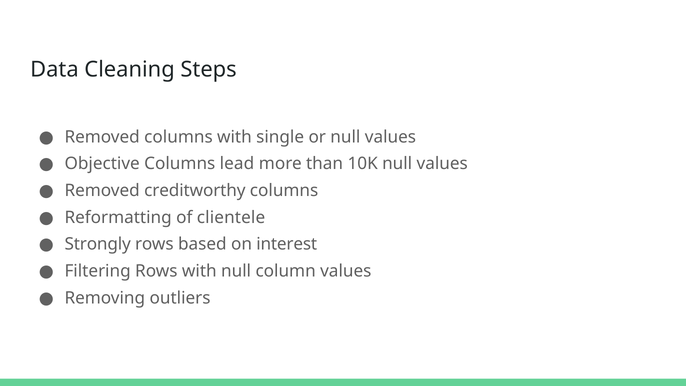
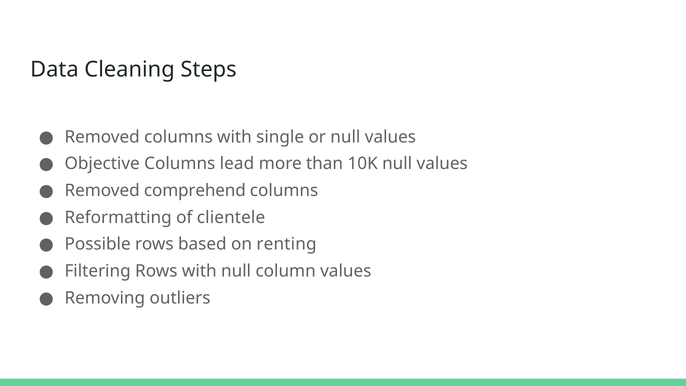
creditworthy: creditworthy -> comprehend
Strongly: Strongly -> Possible
interest: interest -> renting
